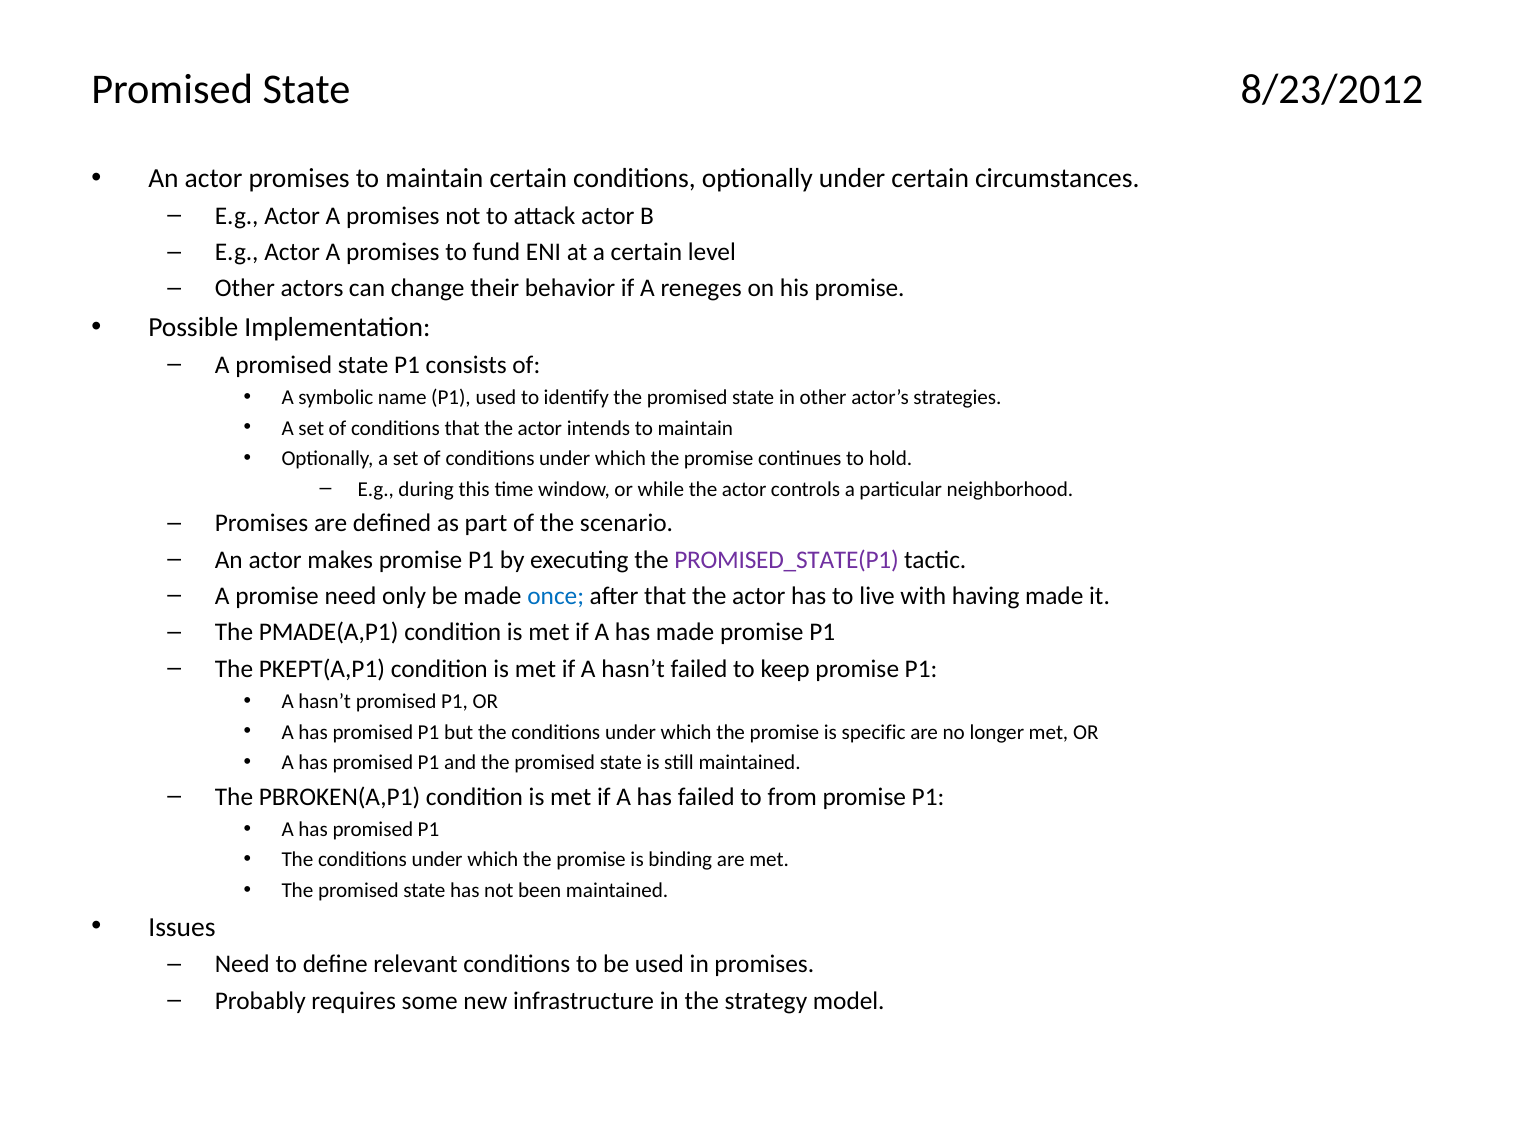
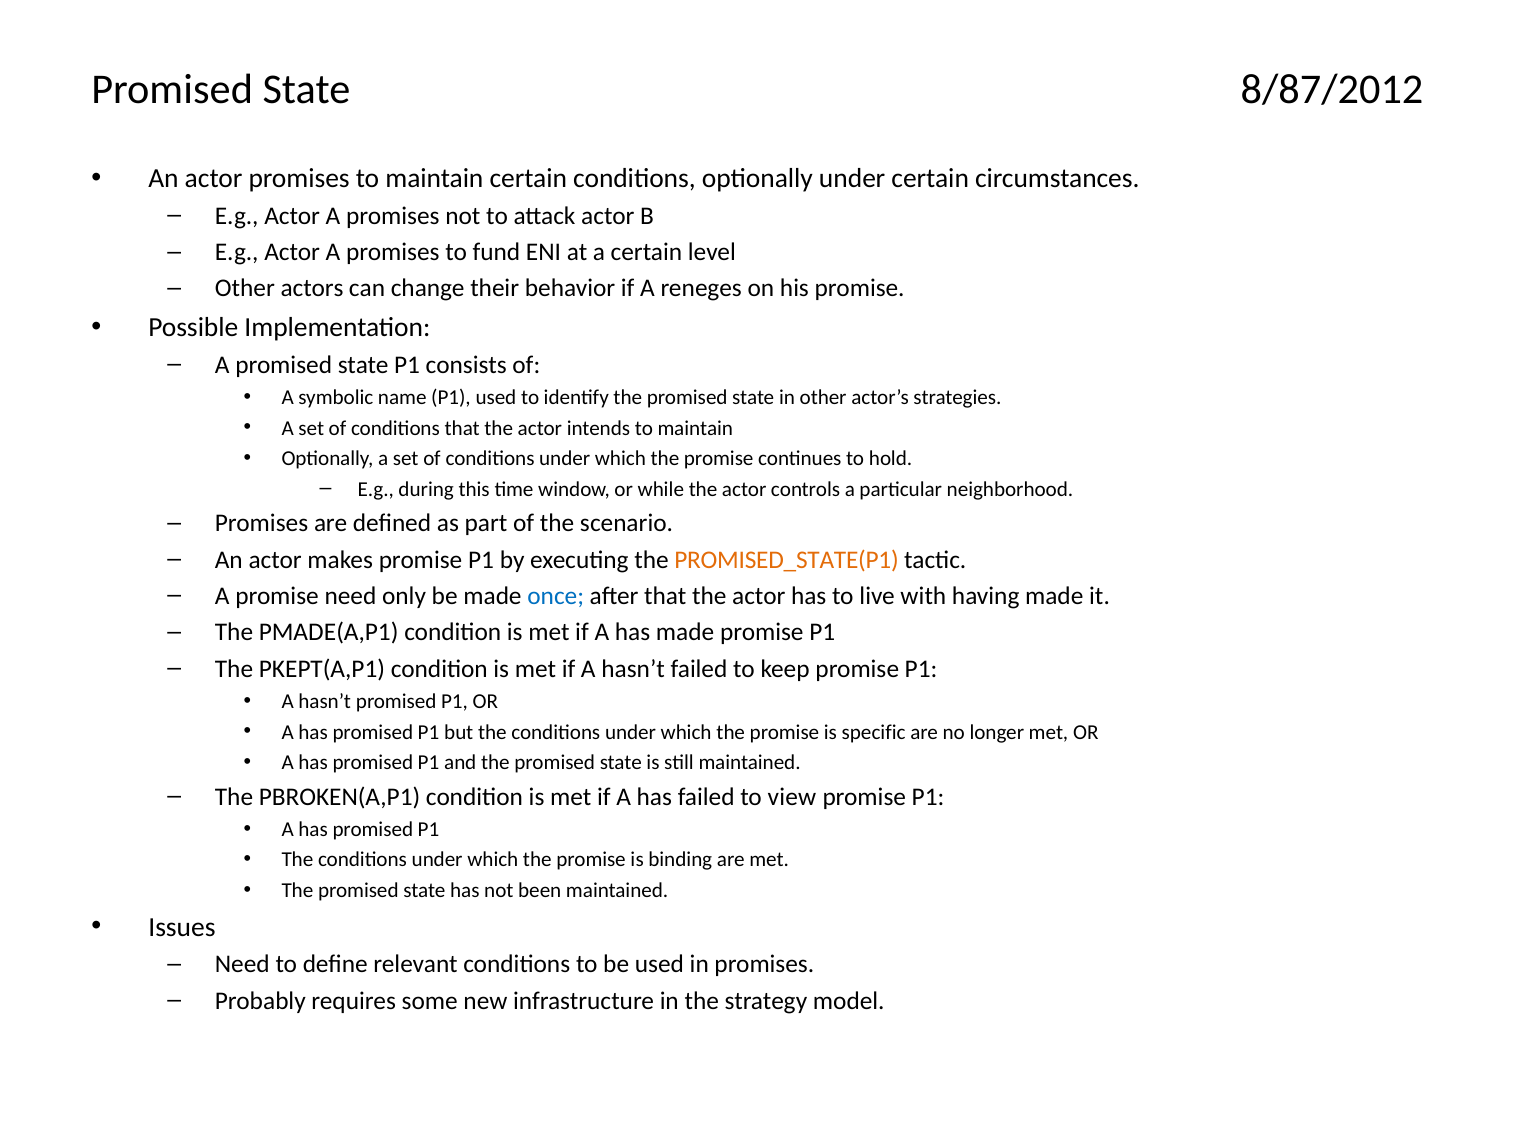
8/23/2012: 8/23/2012 -> 8/87/2012
PROMISED_STATE(P1 colour: purple -> orange
from: from -> view
